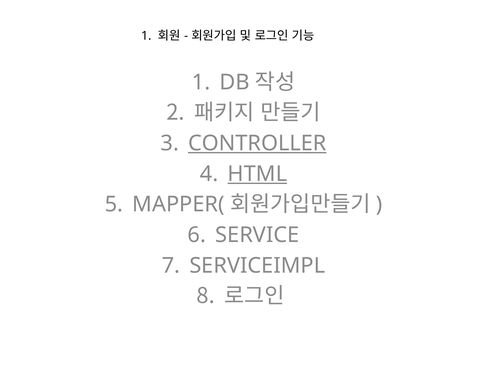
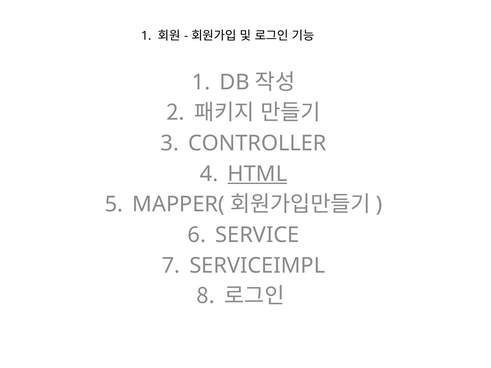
CONTROLLER underline: present -> none
